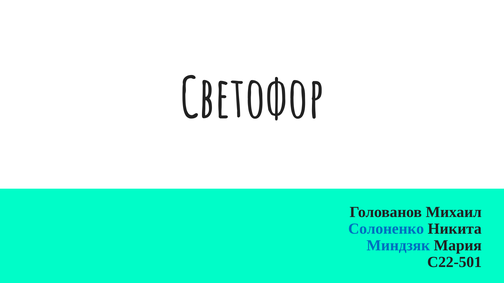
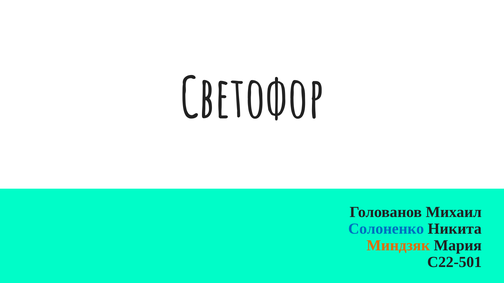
Миндзяк colour: blue -> orange
